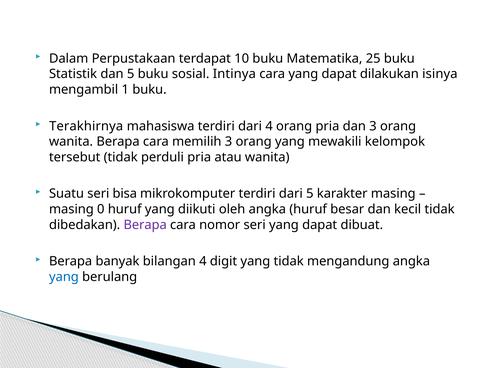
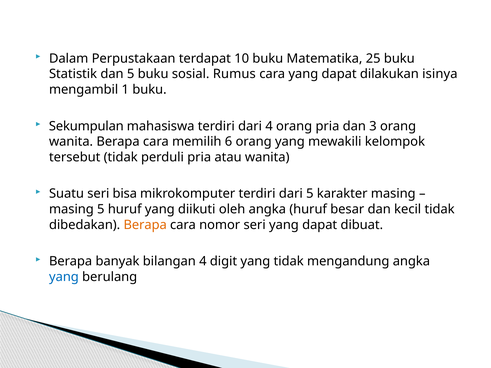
Intinya: Intinya -> Rumus
Terakhirnya: Terakhirnya -> Sekumpulan
memilih 3: 3 -> 6
masing 0: 0 -> 5
Berapa at (145, 225) colour: purple -> orange
